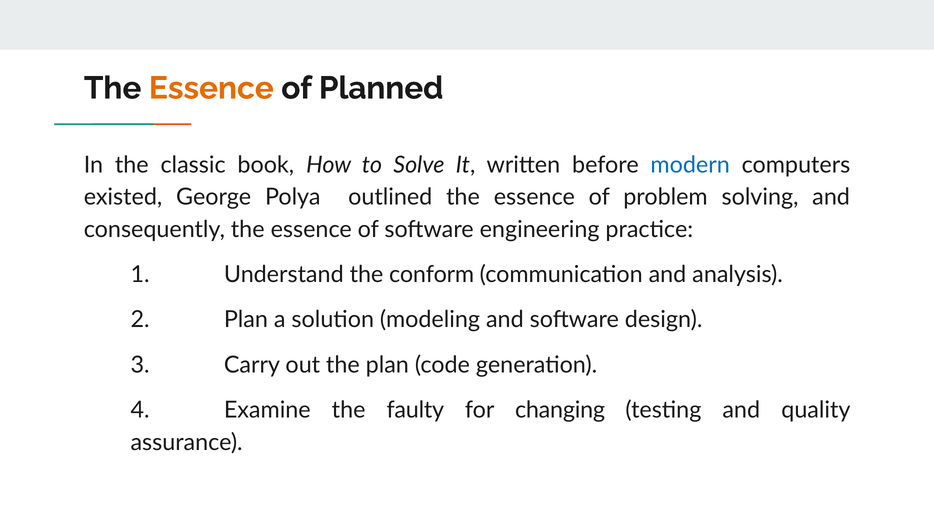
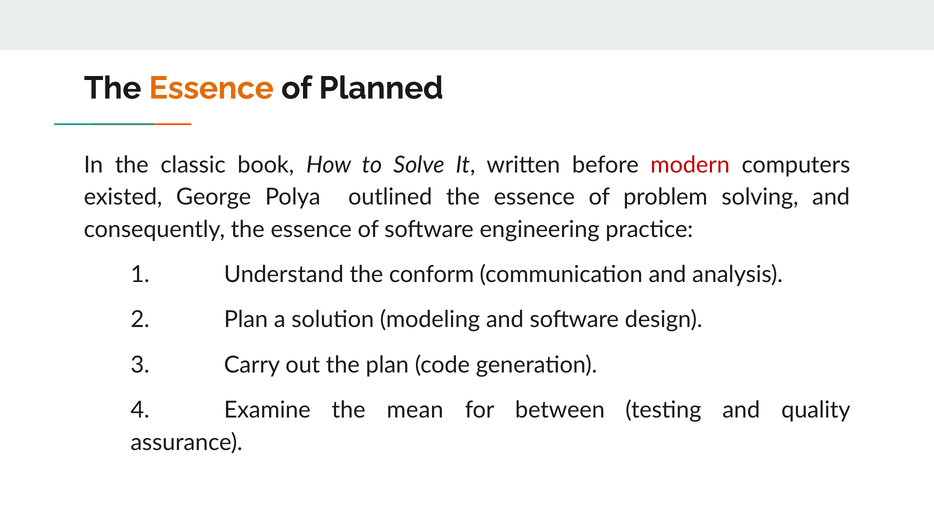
modern colour: blue -> red
faulty: faulty -> mean
changing: changing -> between
